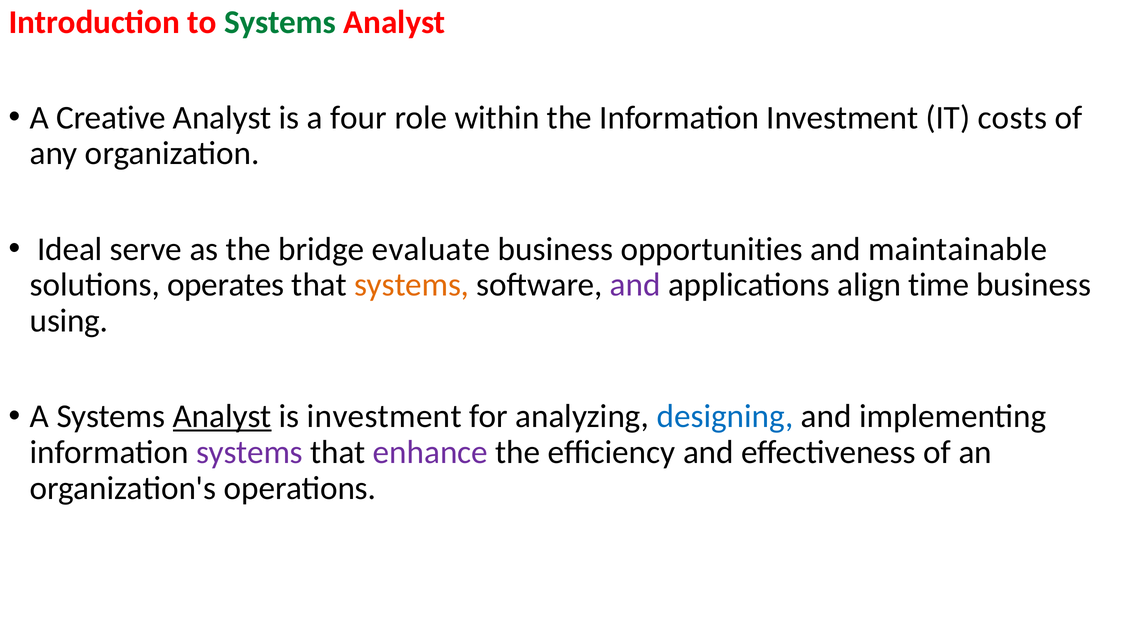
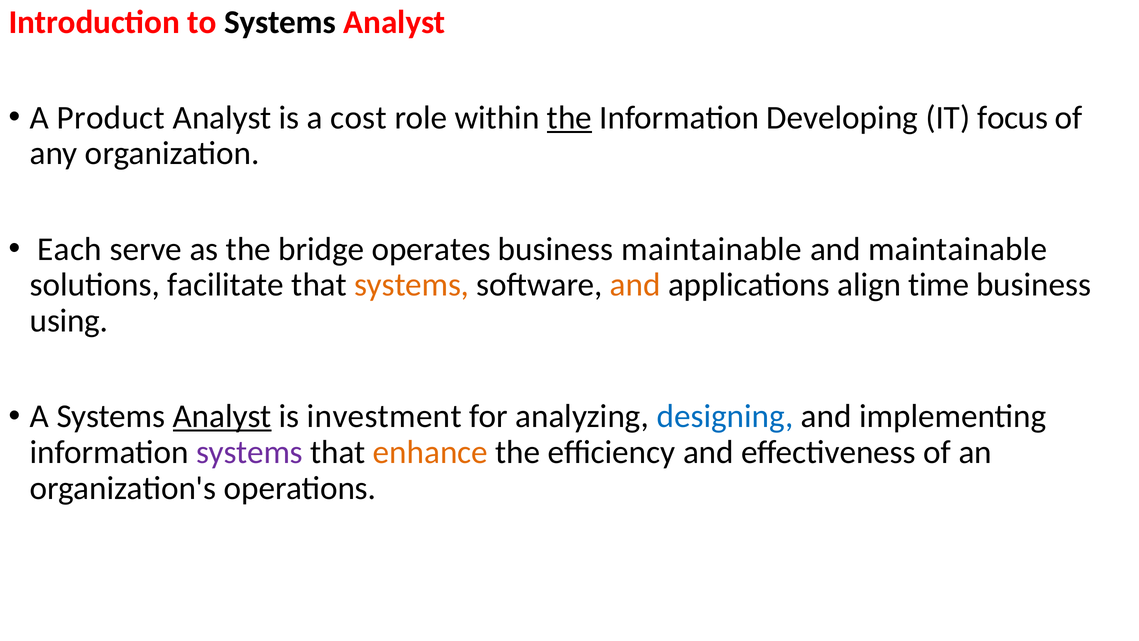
Systems at (280, 22) colour: green -> black
Creative: Creative -> Product
four: four -> cost
the at (569, 118) underline: none -> present
Information Investment: Investment -> Developing
costs: costs -> focus
Ideal: Ideal -> Each
evaluate: evaluate -> operates
business opportunities: opportunities -> maintainable
operates: operates -> facilitate
and at (635, 285) colour: purple -> orange
enhance colour: purple -> orange
